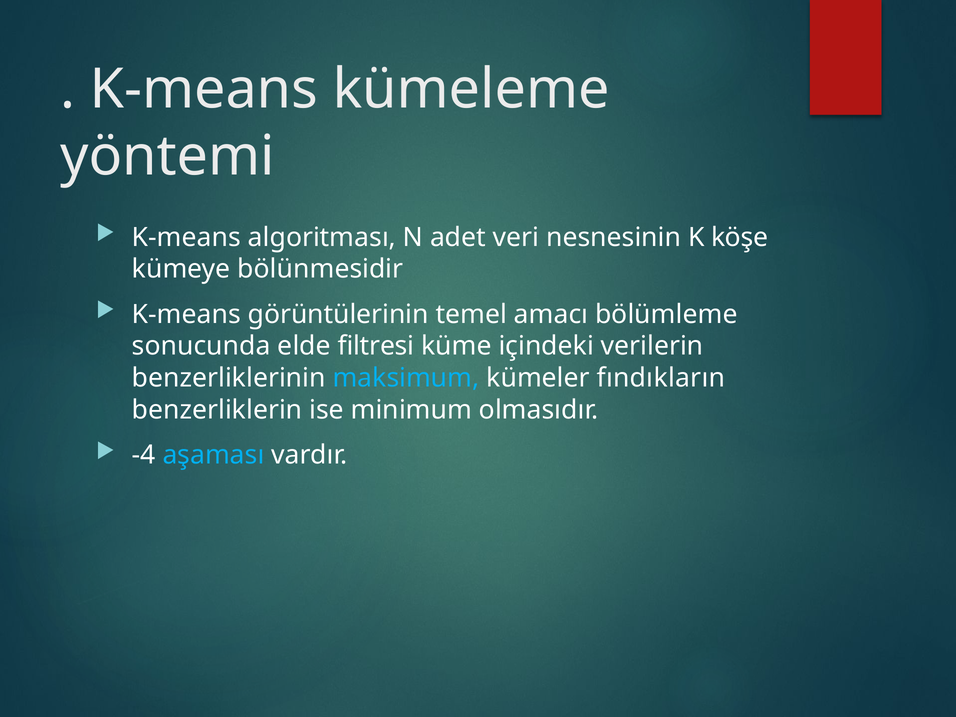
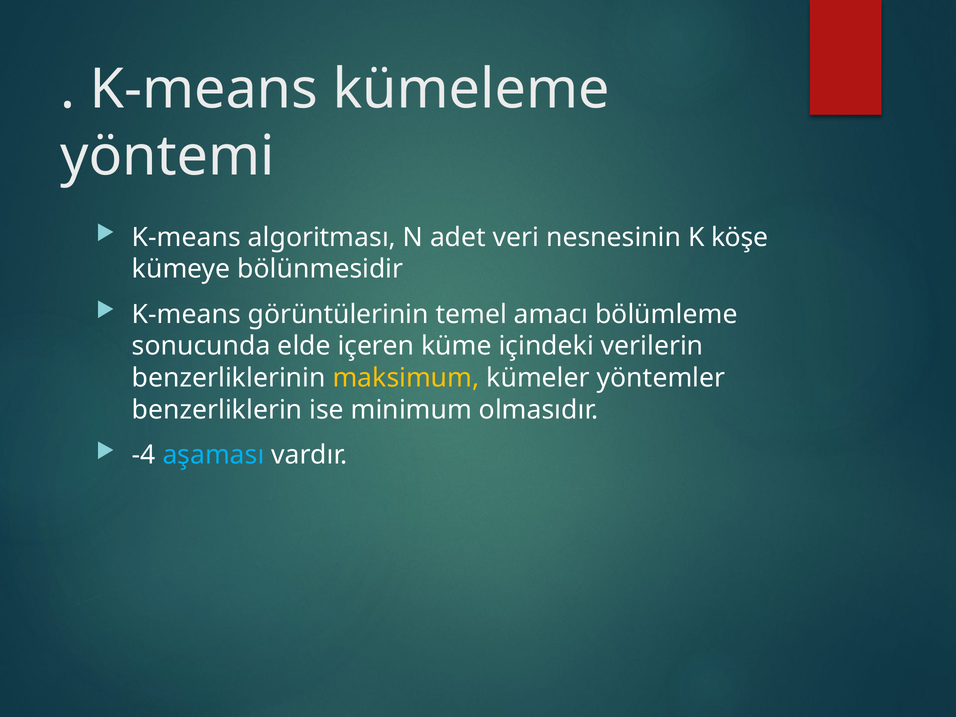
filtresi: filtresi -> içeren
maksimum colour: light blue -> yellow
fındıkların: fındıkların -> yöntemler
